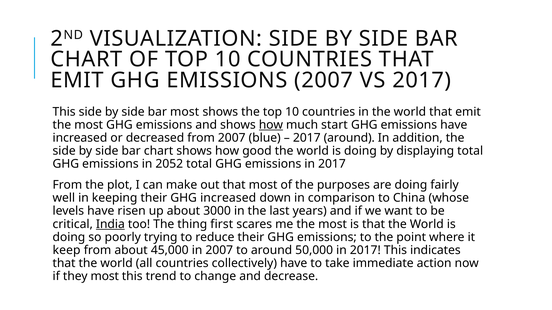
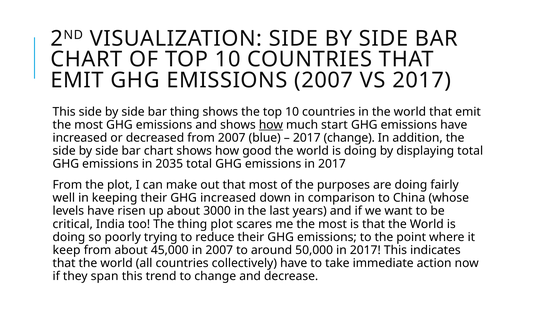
bar most: most -> thing
2017 around: around -> change
2052: 2052 -> 2035
India underline: present -> none
thing first: first -> plot
they most: most -> span
